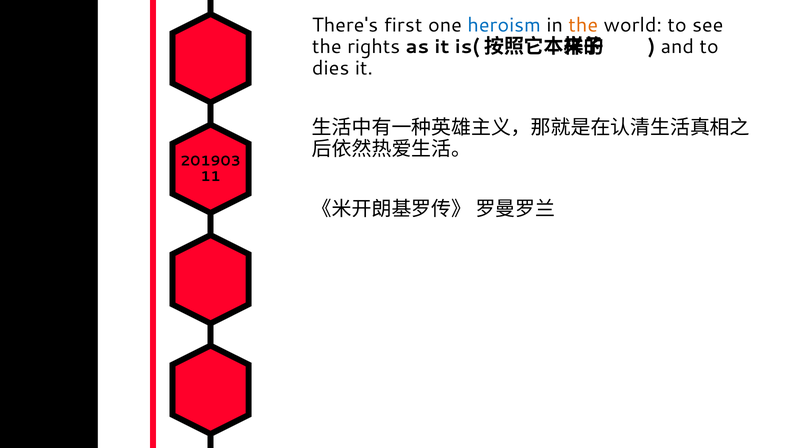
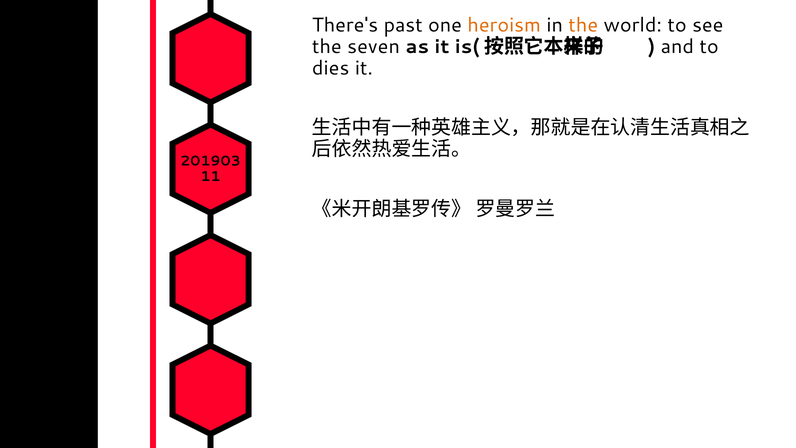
first: first -> past
heroism colour: blue -> orange
rights: rights -> seven
